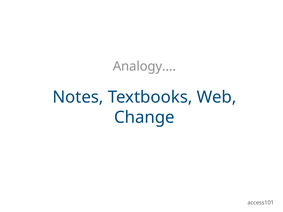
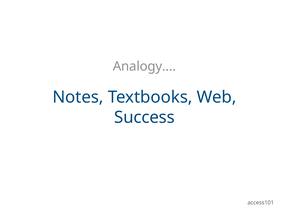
Change: Change -> Success
